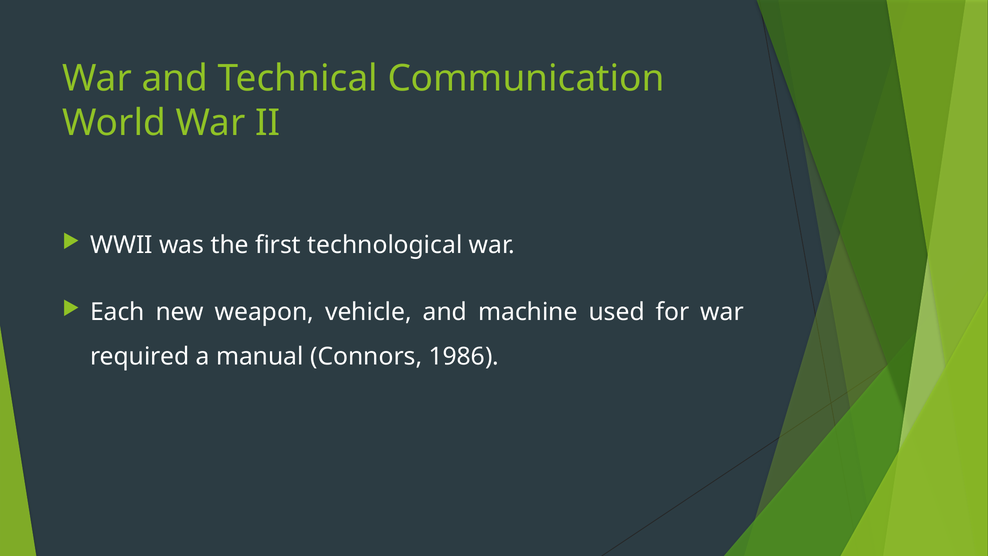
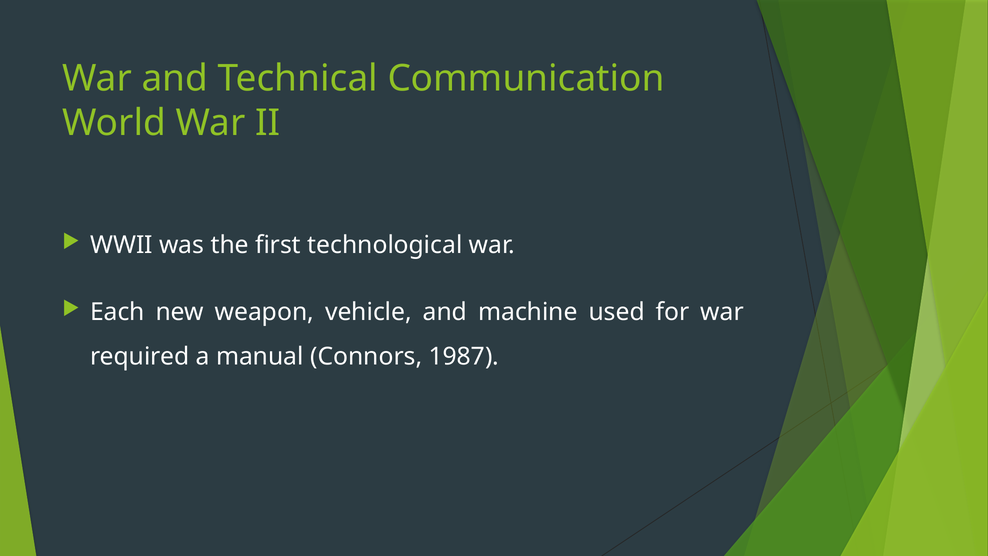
1986: 1986 -> 1987
